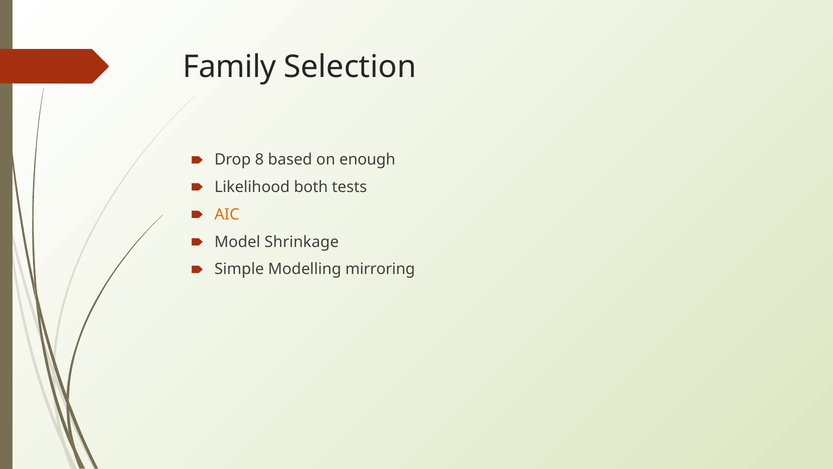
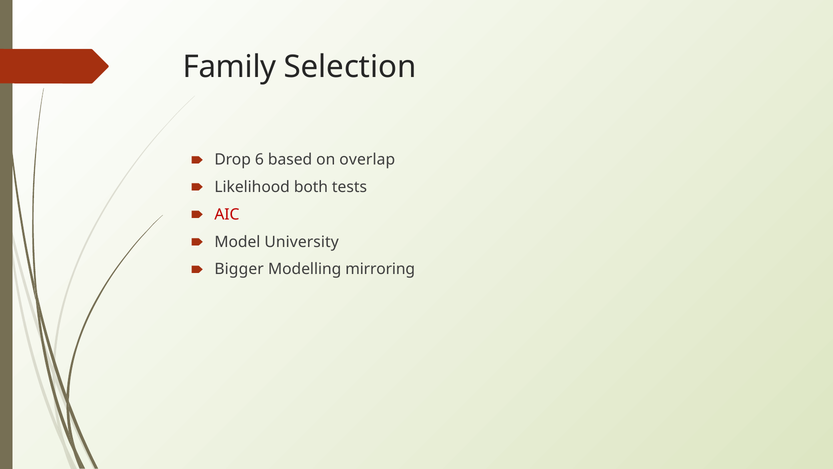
8: 8 -> 6
enough: enough -> overlap
AIC colour: orange -> red
Shrinkage: Shrinkage -> University
Simple: Simple -> Bigger
